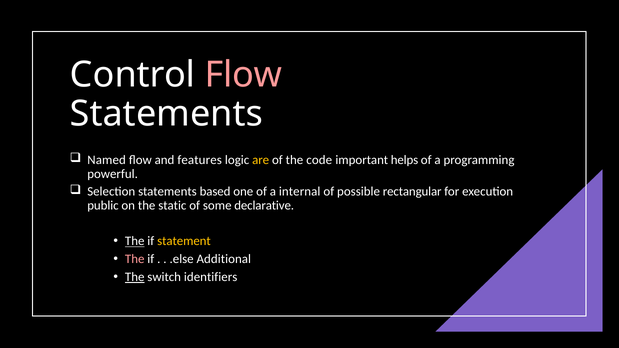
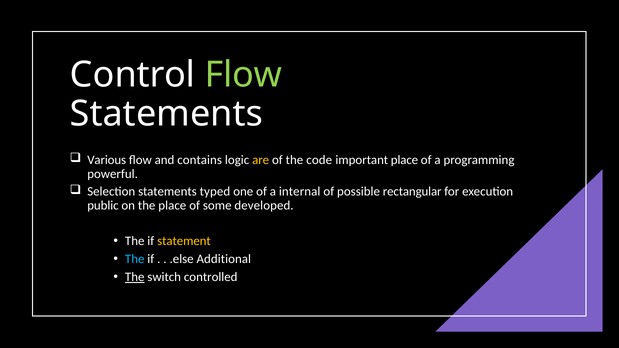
Flow at (243, 75) colour: pink -> light green
Named: Named -> Various
features: features -> contains
important helps: helps -> place
based: based -> typed
the static: static -> place
declarative: declarative -> developed
The at (135, 241) underline: present -> none
The at (135, 259) colour: pink -> light blue
identifiers: identifiers -> controlled
